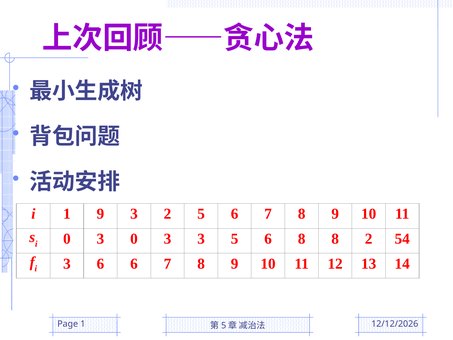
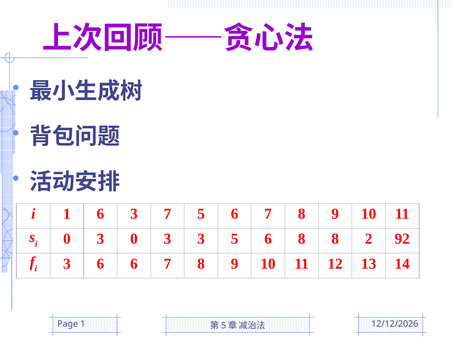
1 9: 9 -> 6
3 2: 2 -> 7
54: 54 -> 92
